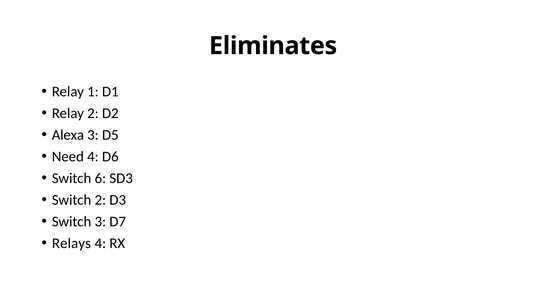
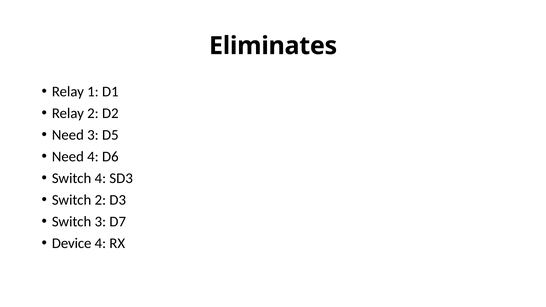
Alexa at (68, 135): Alexa -> Need
Switch 6: 6 -> 4
Relays: Relays -> Device
